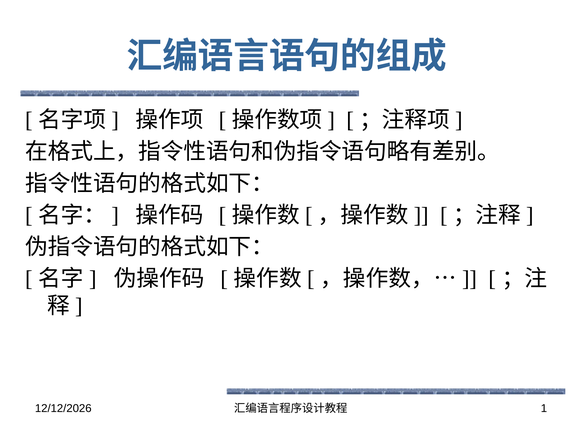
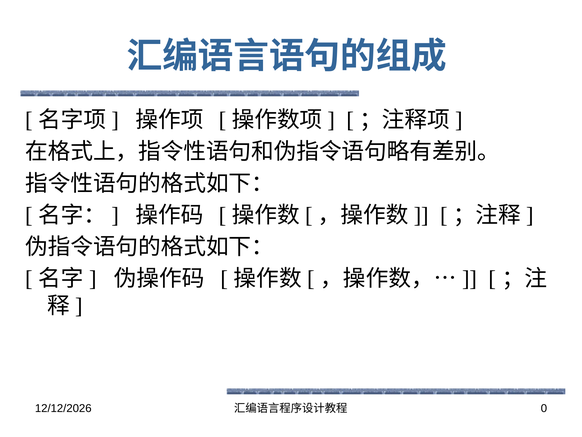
1: 1 -> 0
